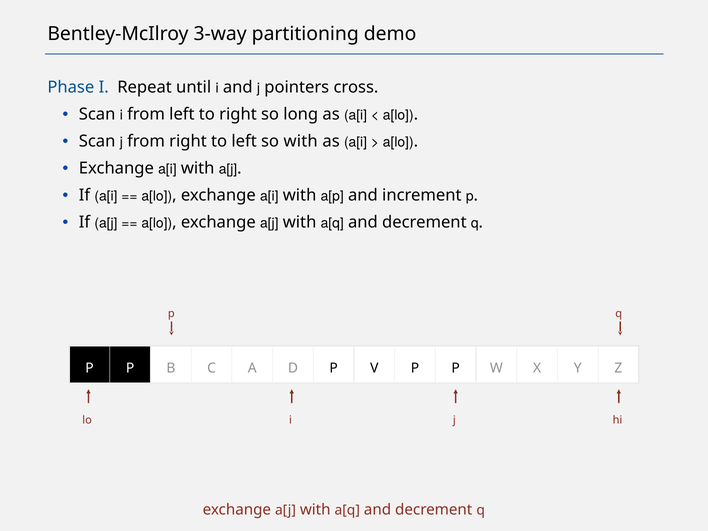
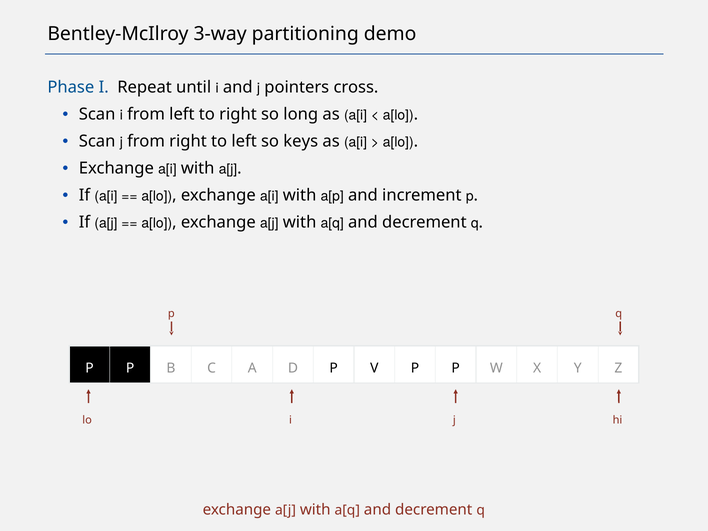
so with: with -> keys
